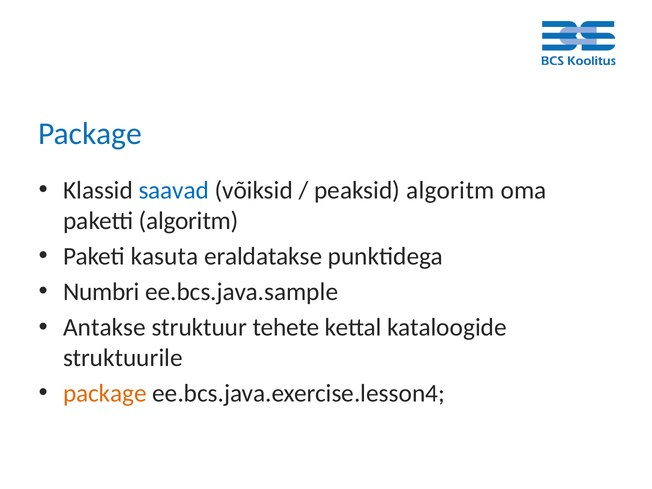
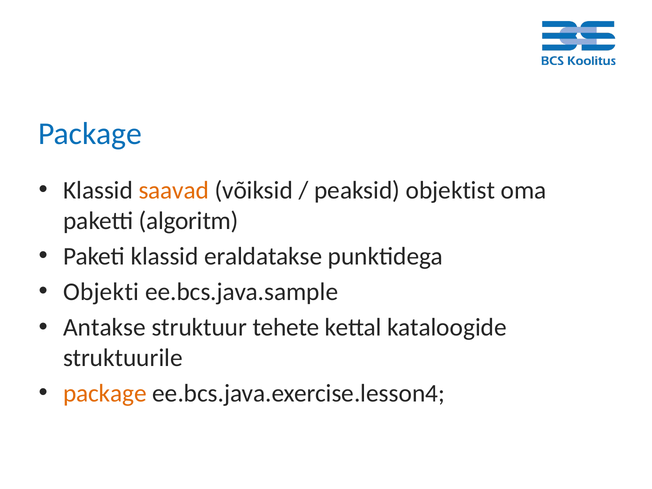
saavad colour: blue -> orange
peaksid algoritm: algoritm -> objektist
Paketi kasuta: kasuta -> klassid
Numbri: Numbri -> Objekti
